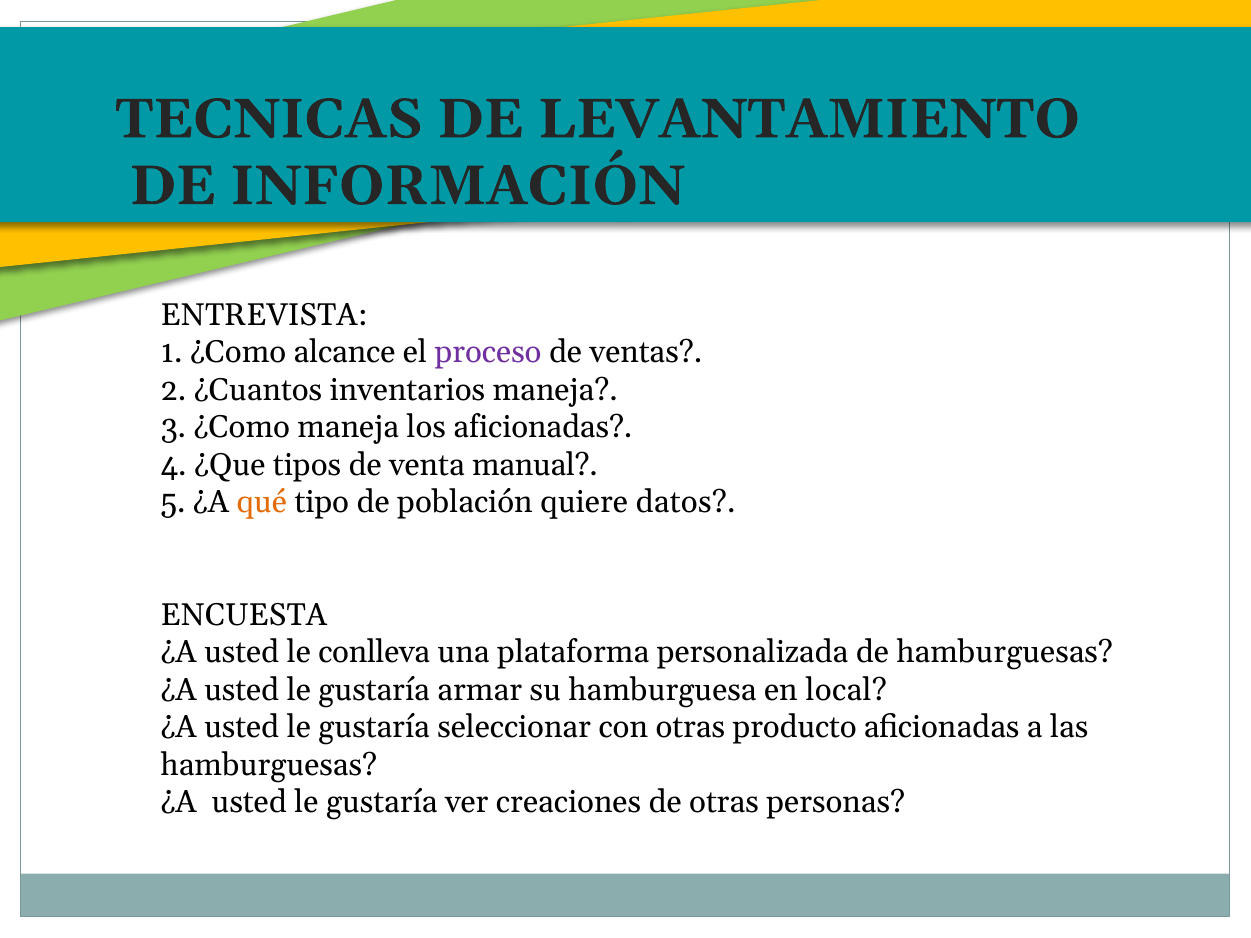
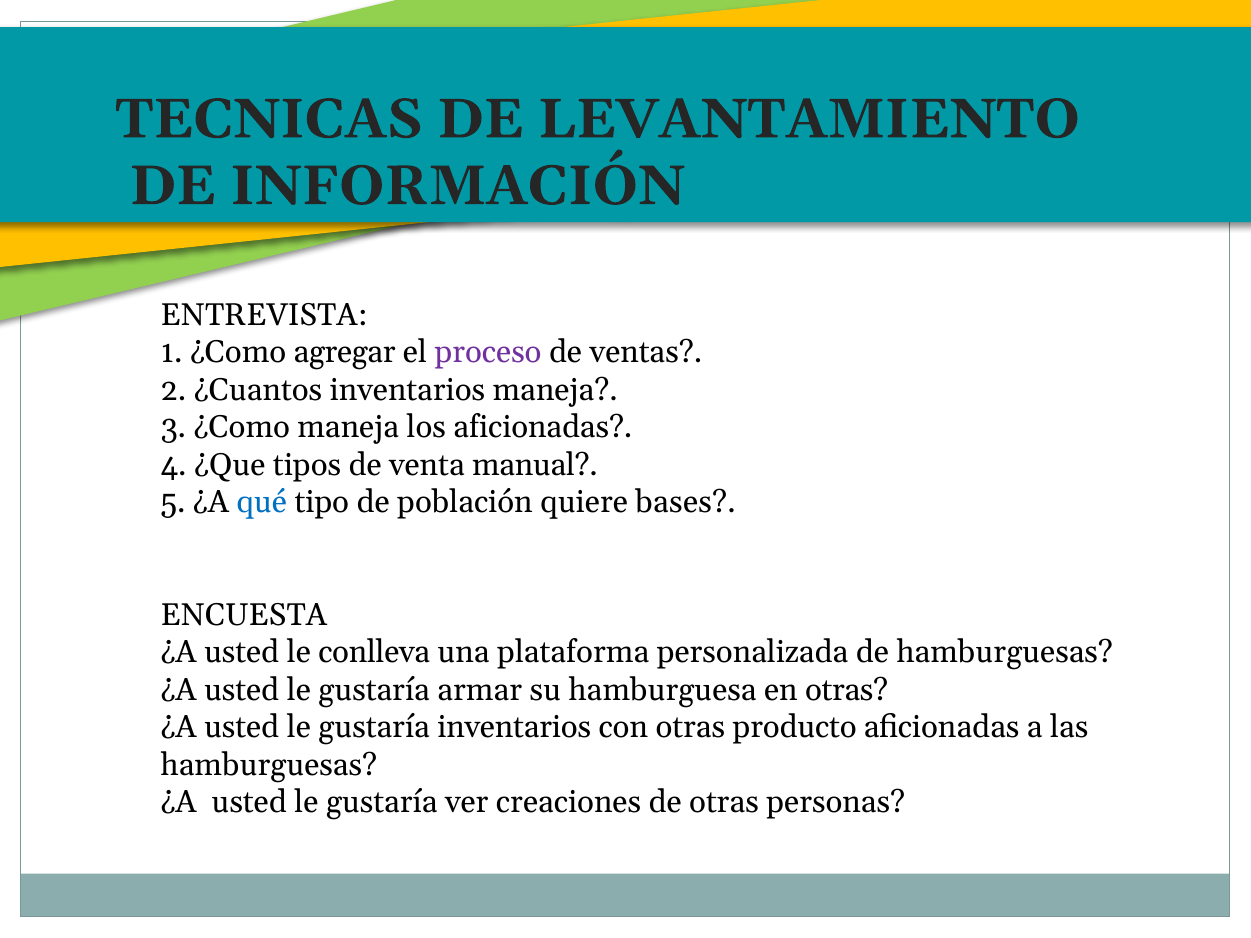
alcance: alcance -> agregar
qué colour: orange -> blue
datos: datos -> bases
en local: local -> otras
gustaría seleccionar: seleccionar -> inventarios
